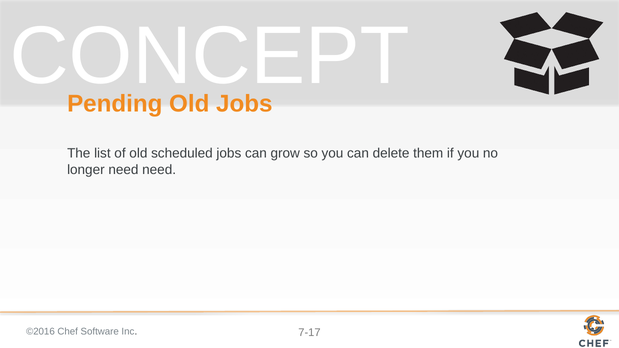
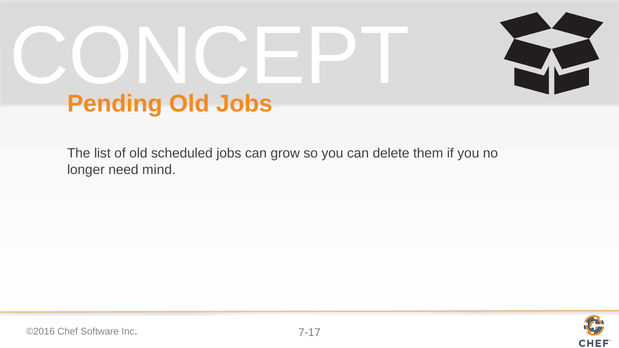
need need: need -> mind
